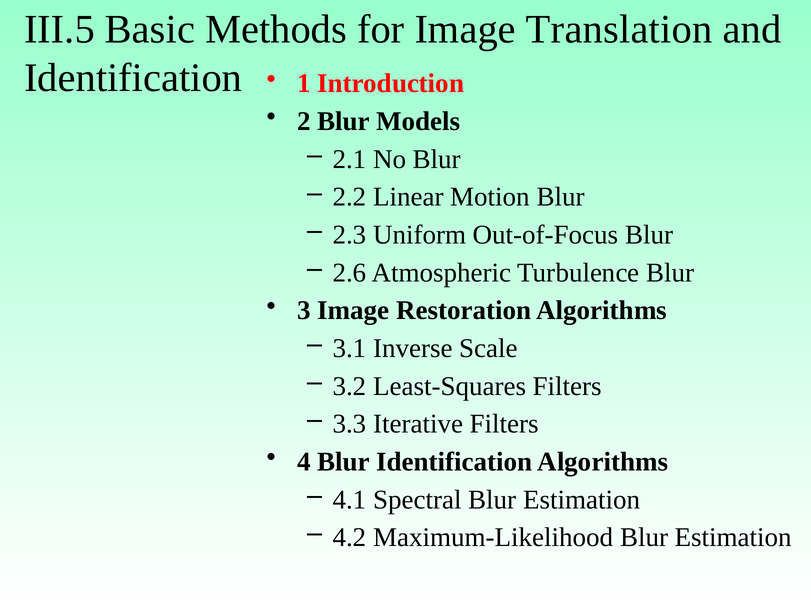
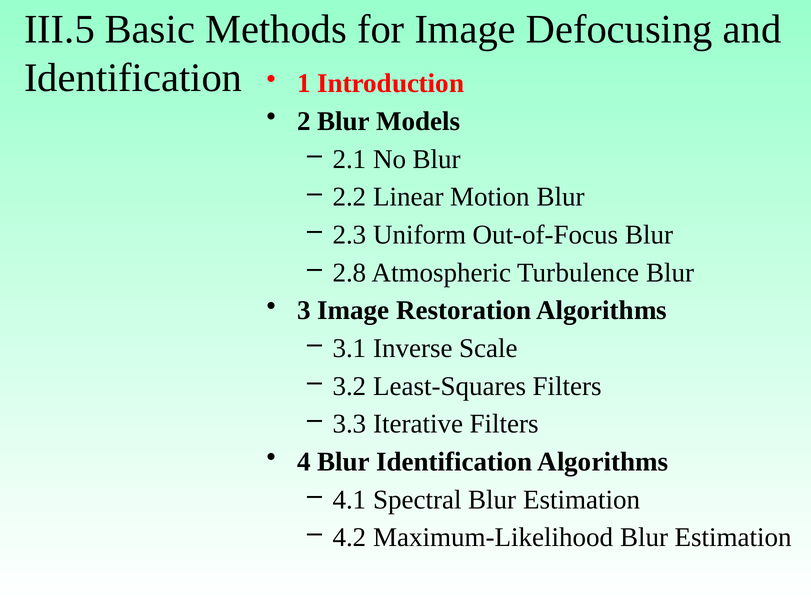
Translation: Translation -> Defocusing
2.6: 2.6 -> 2.8
